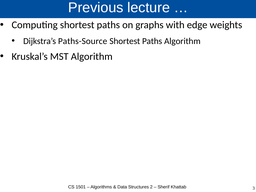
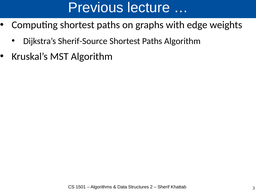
Paths-Source: Paths-Source -> Sherif-Source
